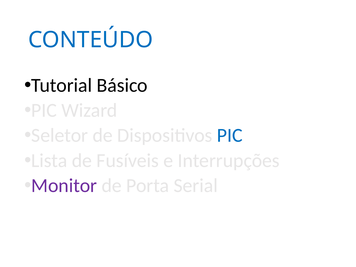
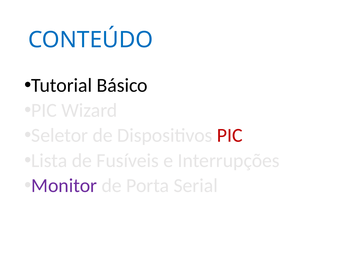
PIC at (230, 135) colour: blue -> red
